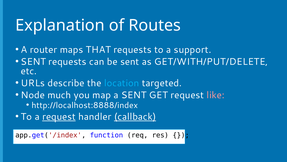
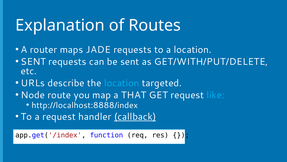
THAT: THAT -> JADE
a support: support -> location
much: much -> route
a SENT: SENT -> THAT
like colour: pink -> light blue
request at (59, 116) underline: present -> none
